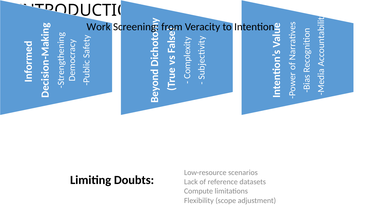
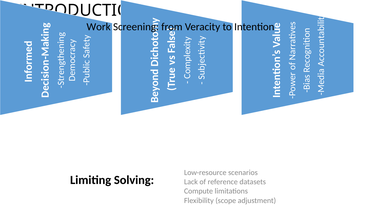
Doubts: Doubts -> Solving
